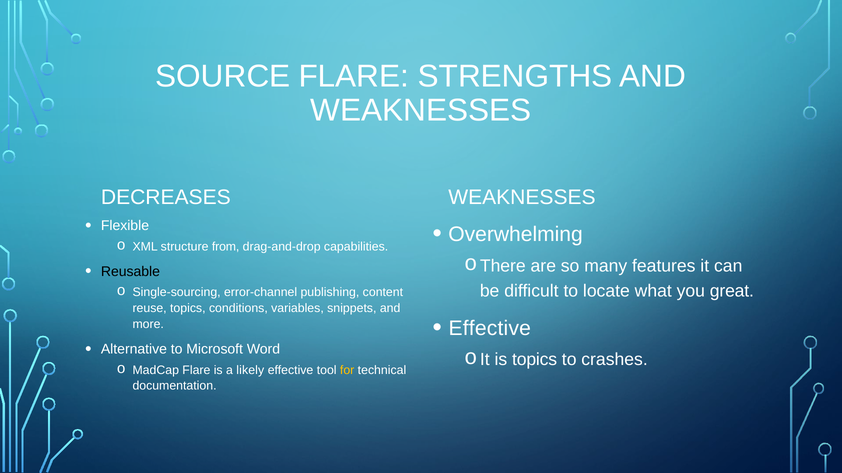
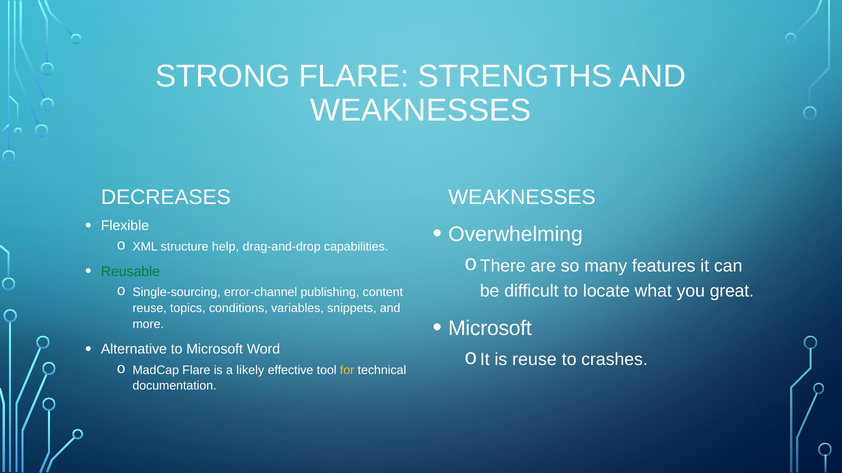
SOURCE: SOURCE -> STRONG
from: from -> help
Reusable colour: black -> green
Effective at (490, 329): Effective -> Microsoft
is topics: topics -> reuse
